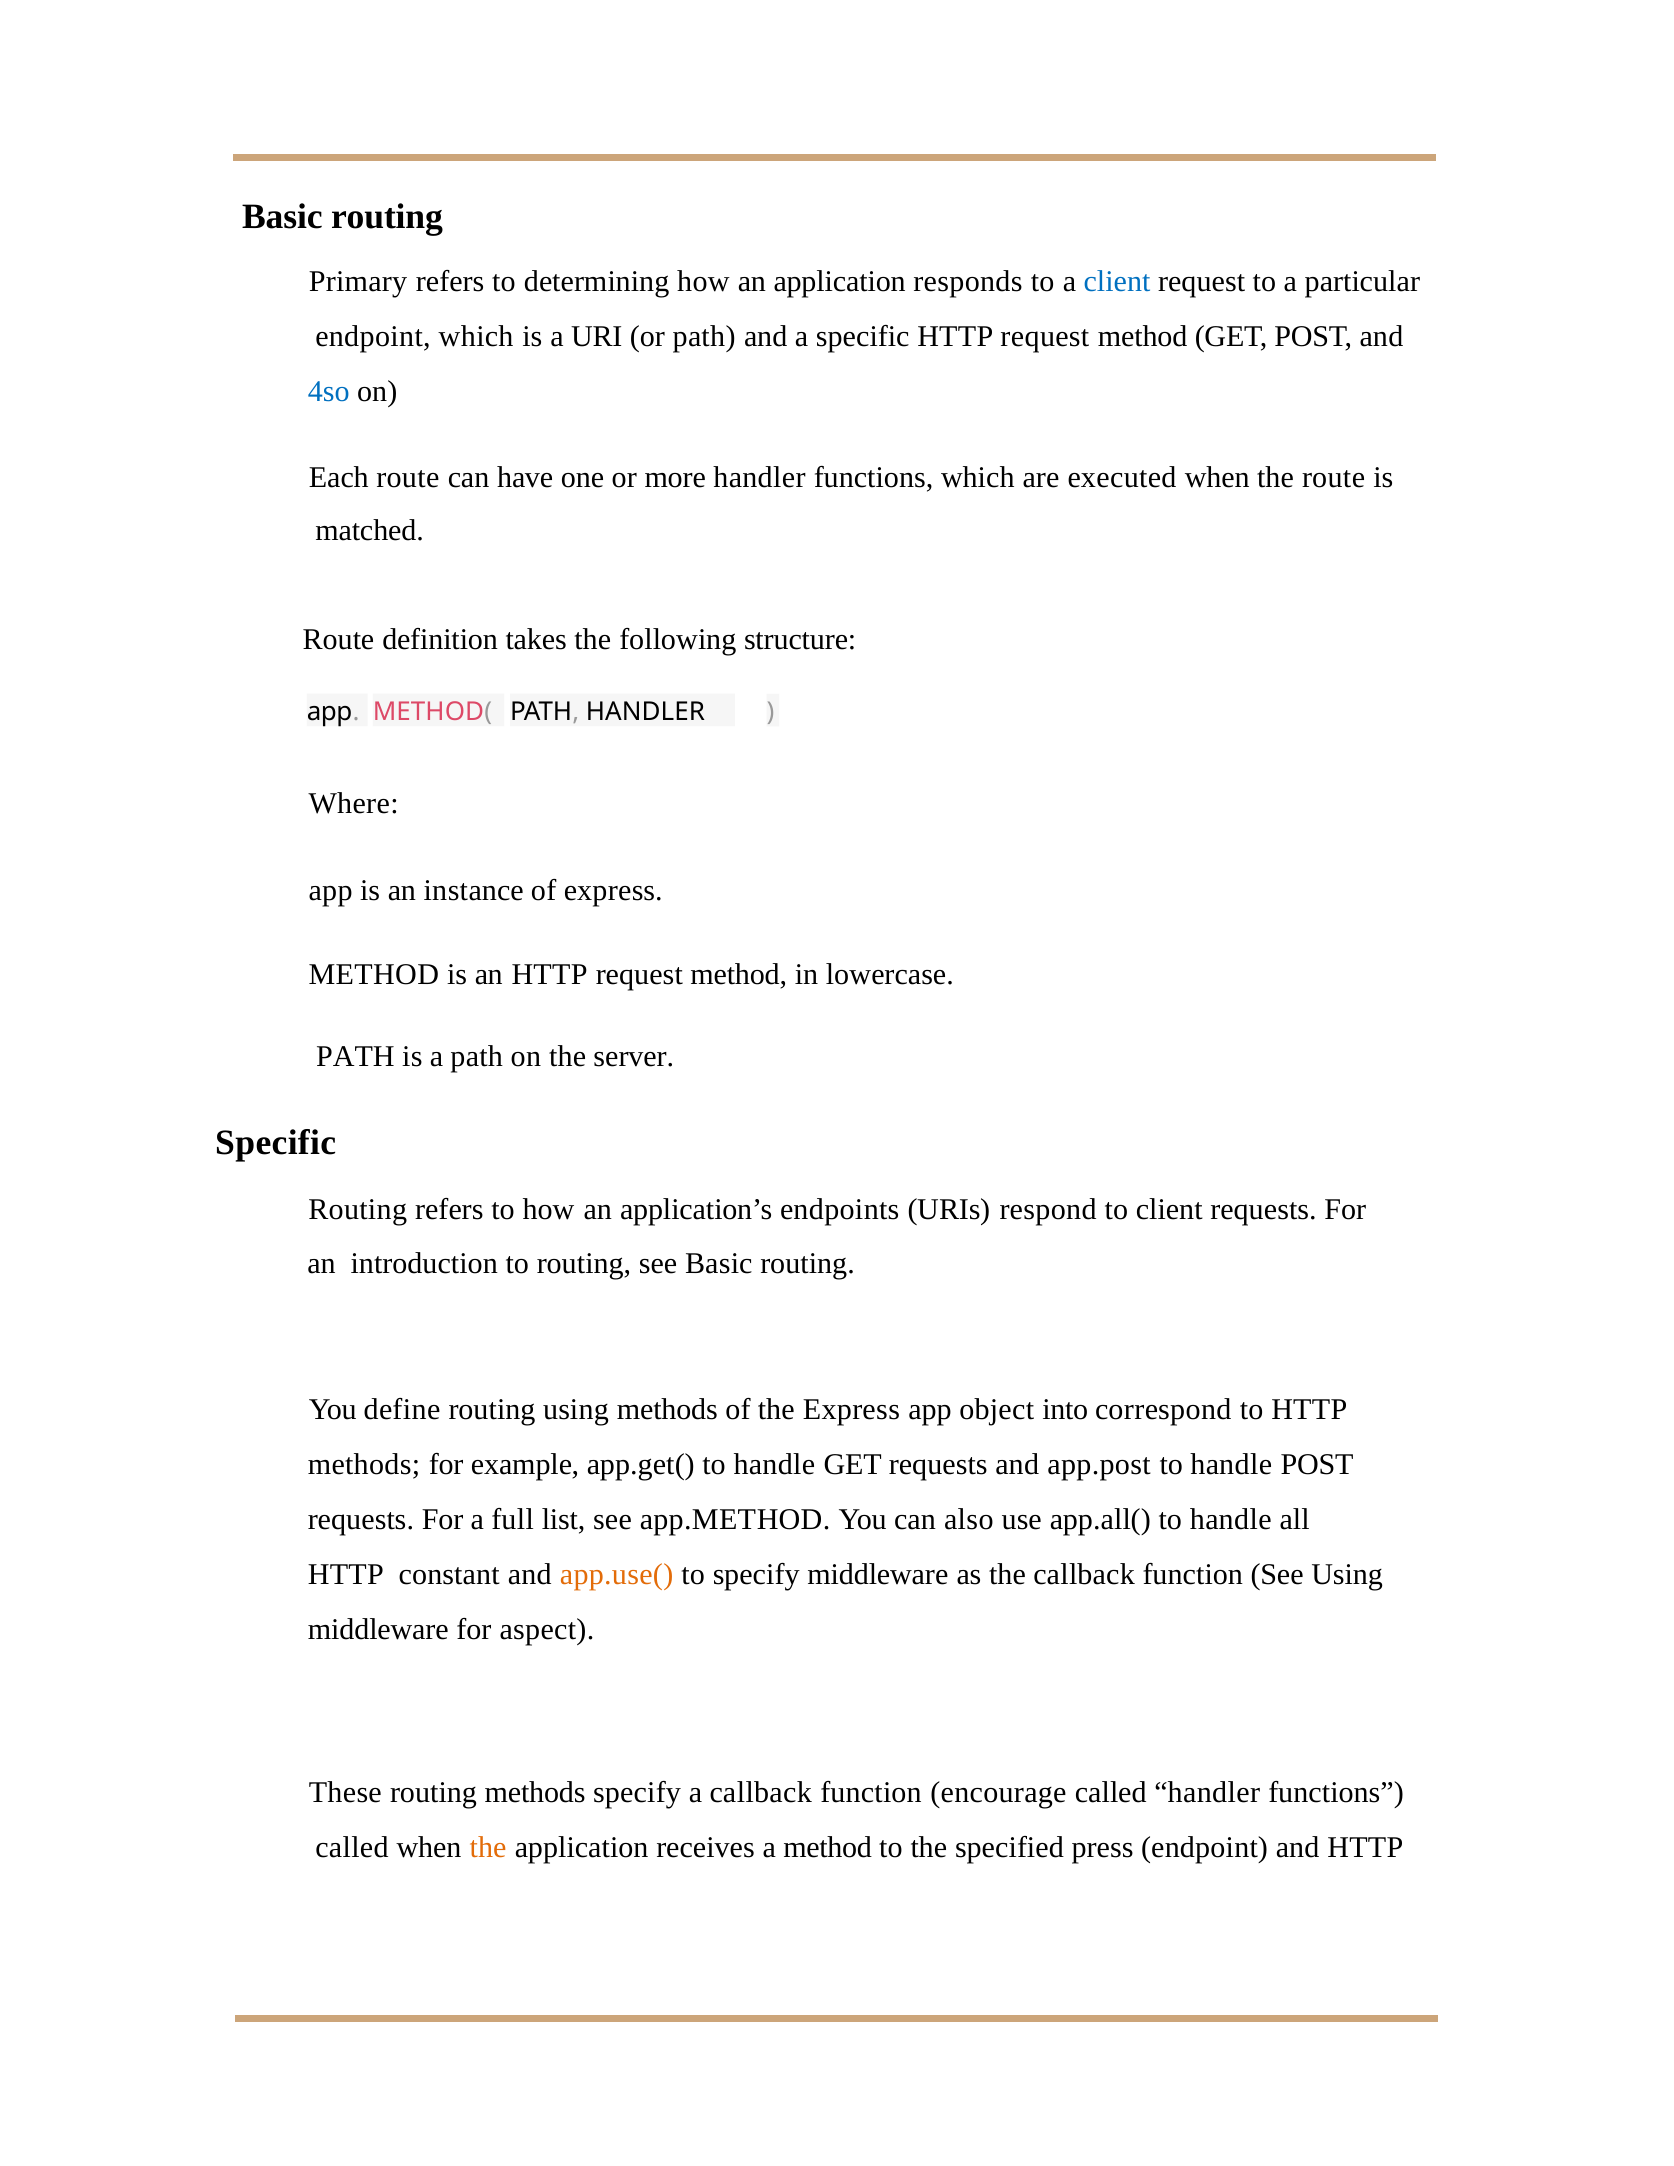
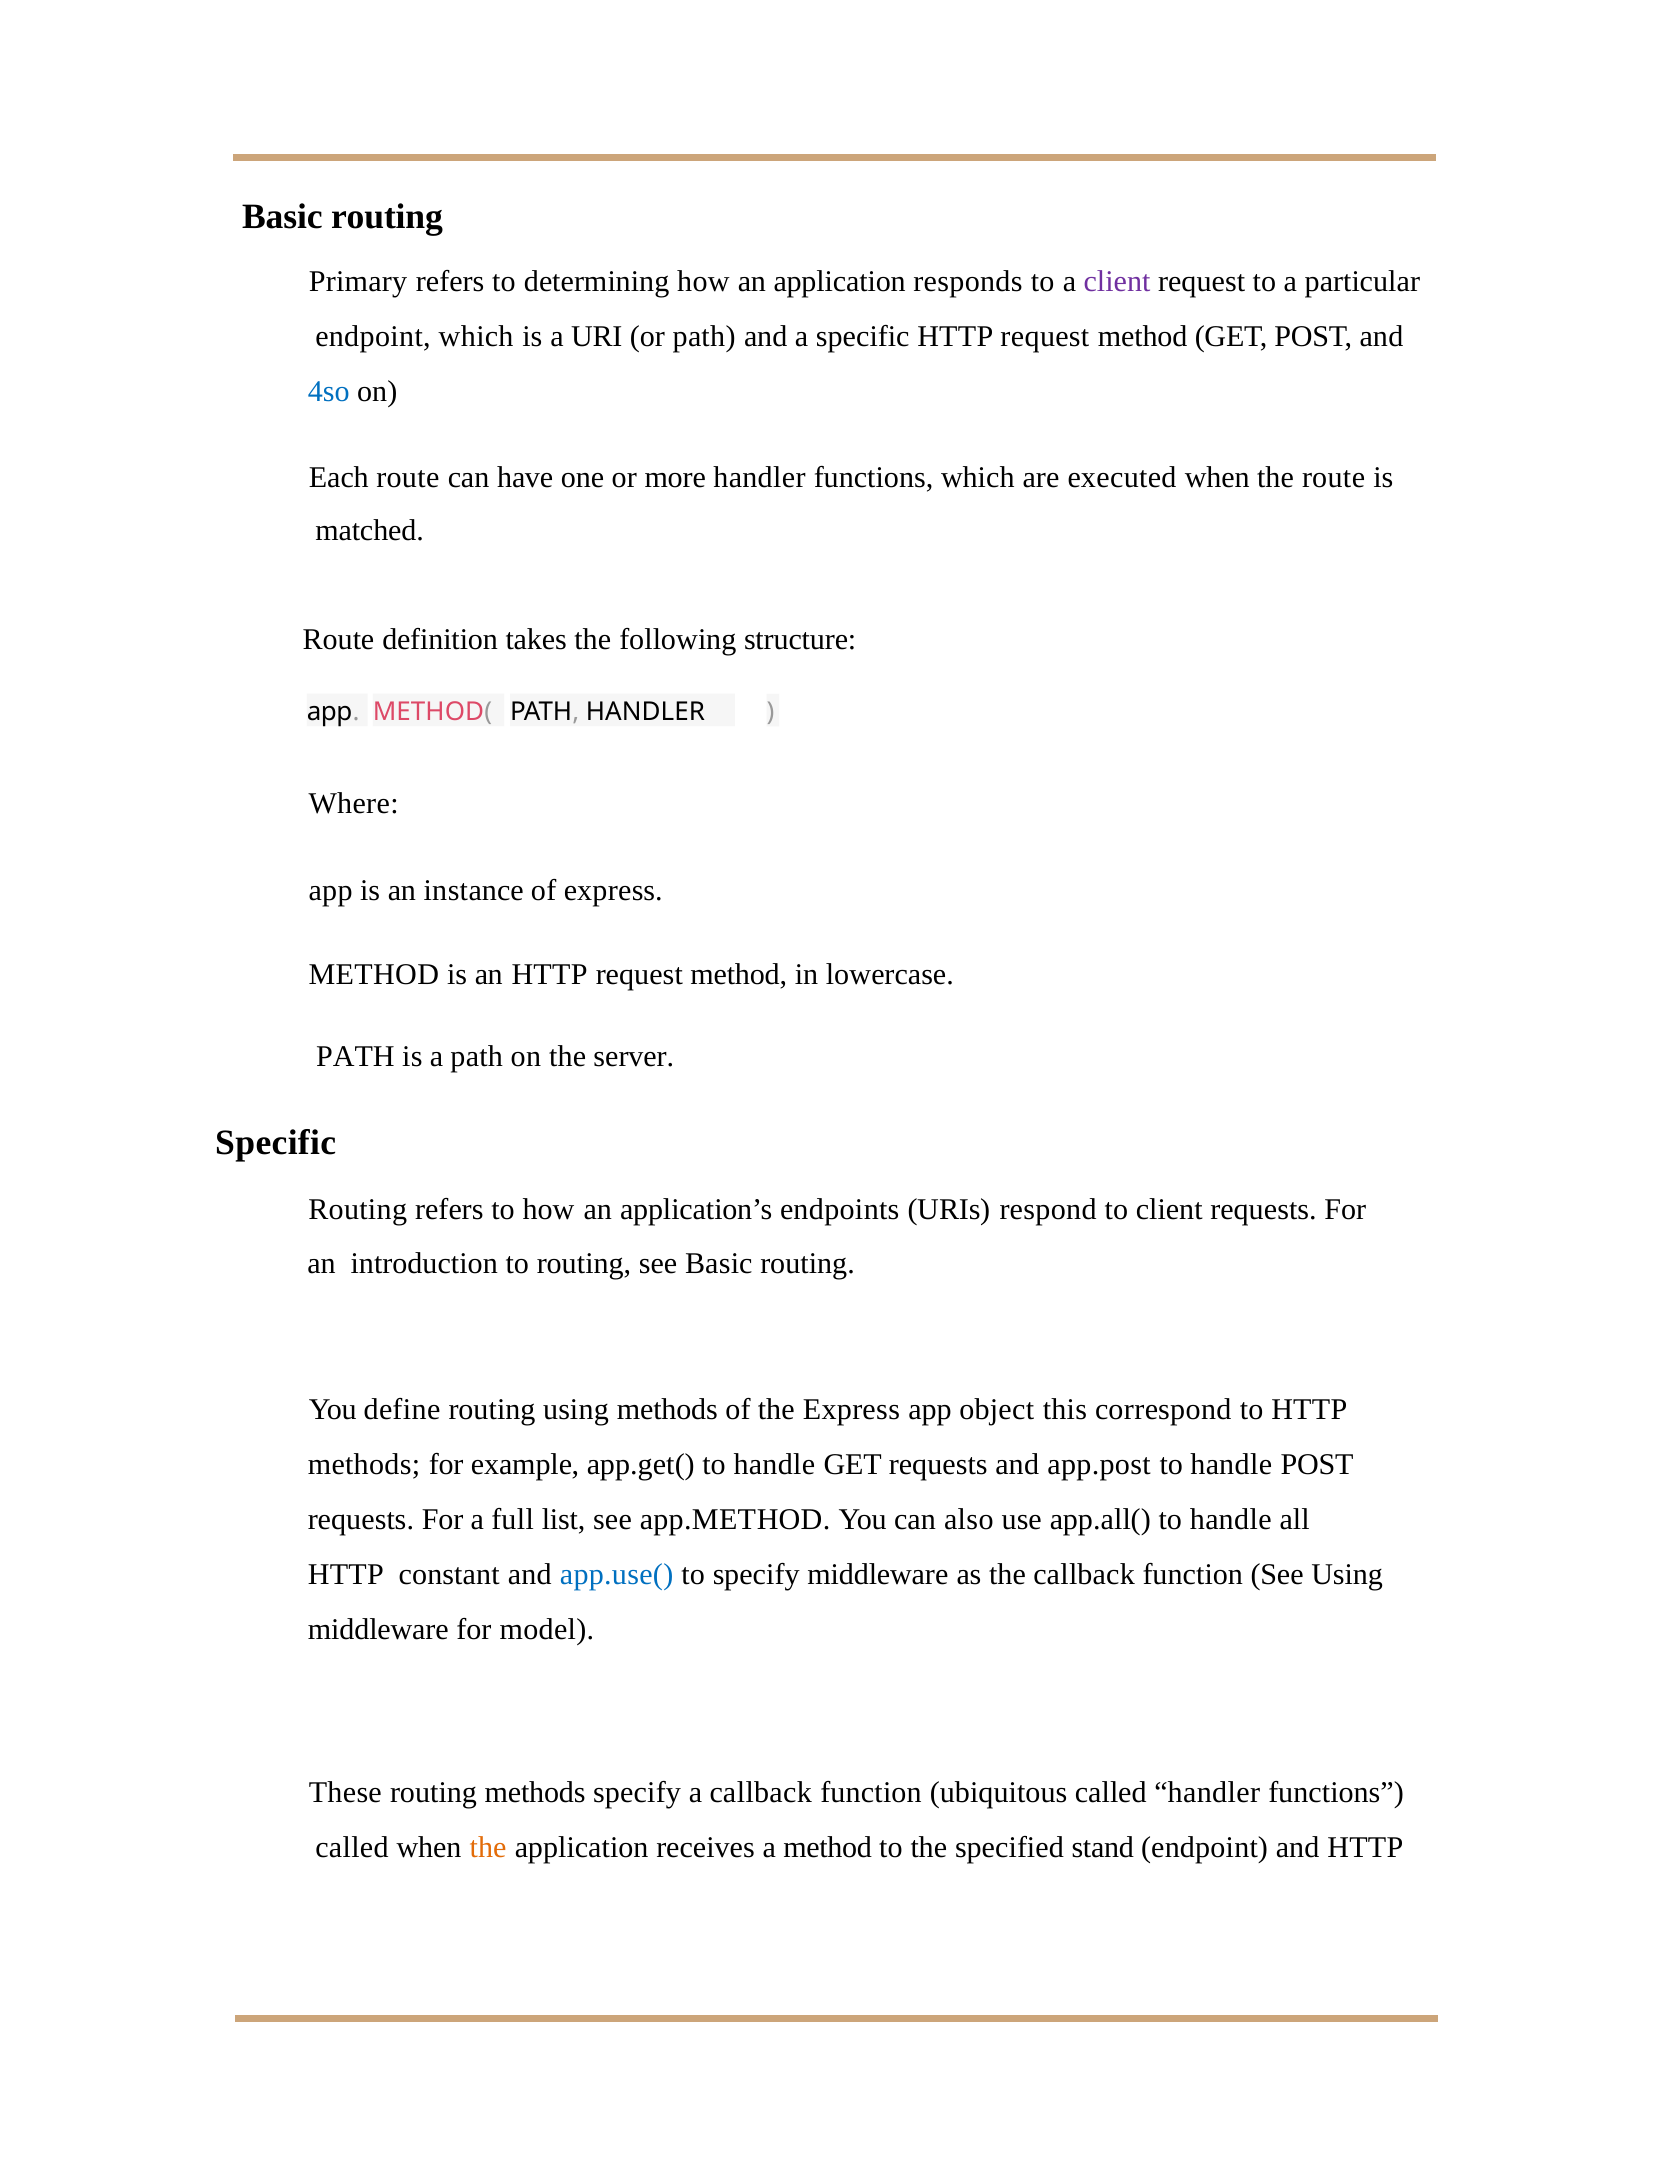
client at (1117, 282) colour: blue -> purple
into: into -> this
app.use( colour: orange -> blue
aspect: aspect -> model
encourage: encourage -> ubiquitous
press: press -> stand
